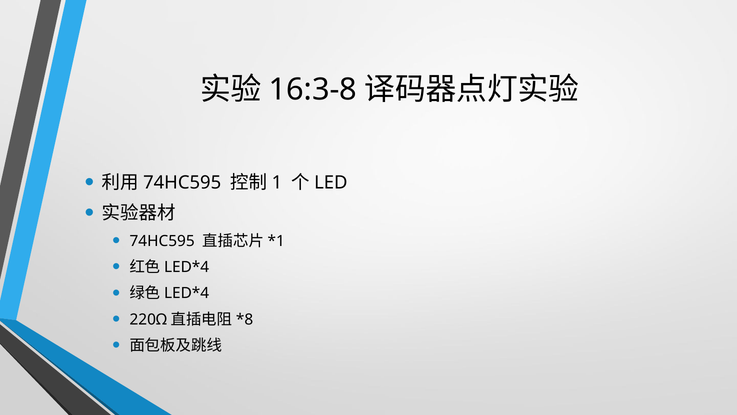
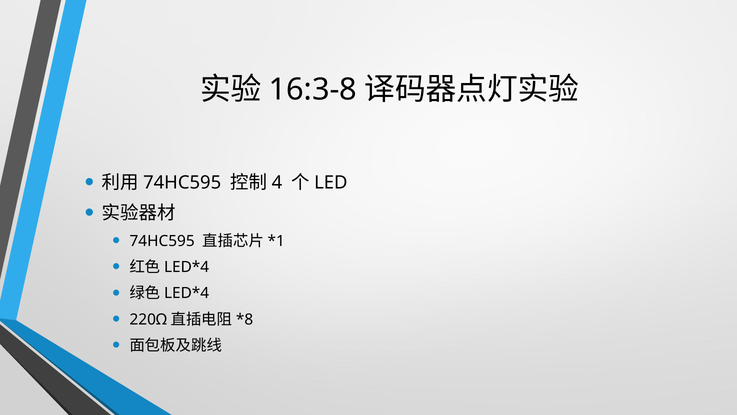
1: 1 -> 4
